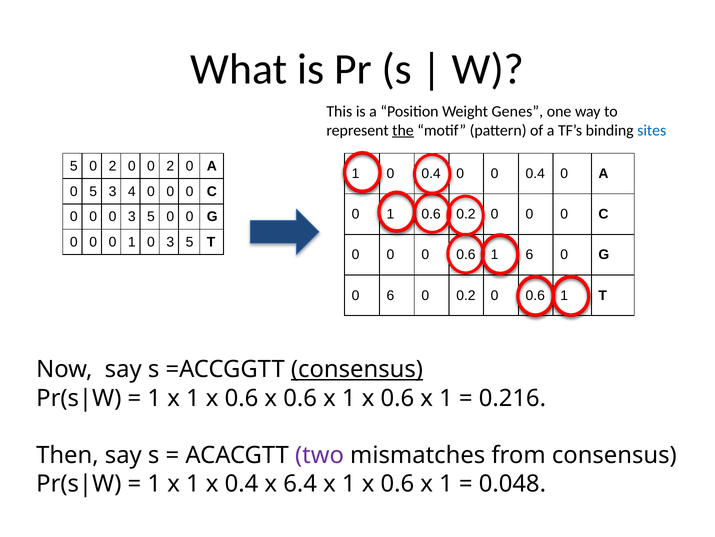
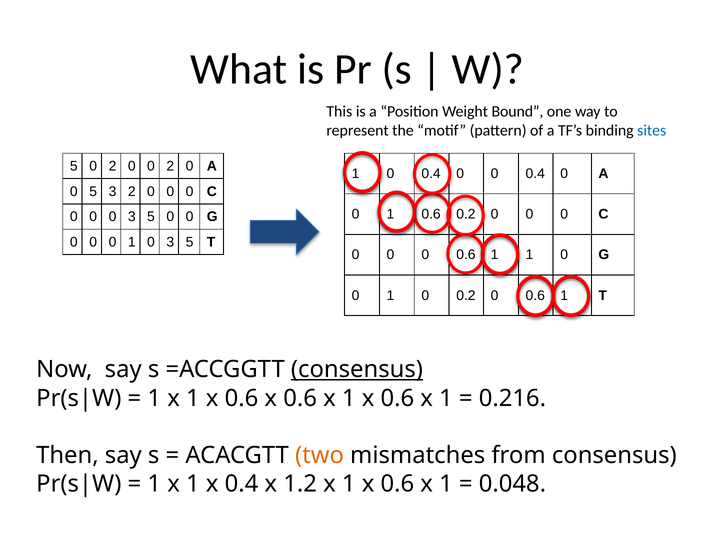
Genes: Genes -> Bound
the underline: present -> none
3 4: 4 -> 2
6 at (529, 255): 6 -> 1
6 at (390, 295): 6 -> 1
two colour: purple -> orange
6.4: 6.4 -> 1.2
